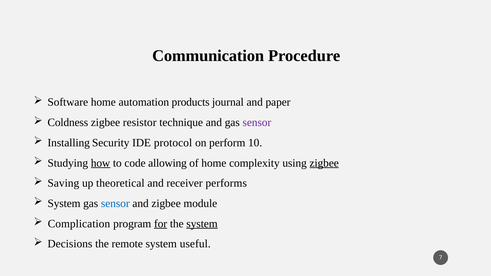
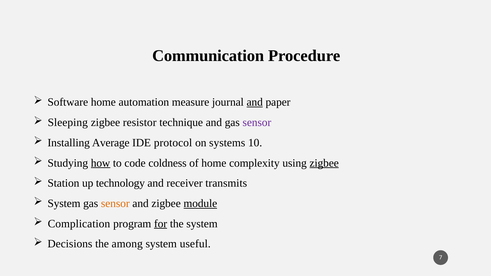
products: products -> measure
and at (255, 102) underline: none -> present
Coldness: Coldness -> Sleeping
Security: Security -> Average
perform: perform -> systems
allowing: allowing -> coldness
Saving: Saving -> Station
theoretical: theoretical -> technology
performs: performs -> transmits
sensor at (115, 204) colour: blue -> orange
module underline: none -> present
system at (202, 224) underline: present -> none
remote: remote -> among
